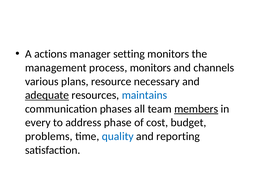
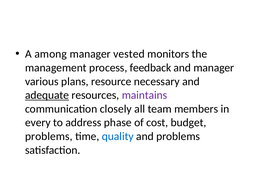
actions: actions -> among
setting: setting -> vested
process monitors: monitors -> feedback
and channels: channels -> manager
maintains colour: blue -> purple
phases: phases -> closely
members underline: present -> none
and reporting: reporting -> problems
